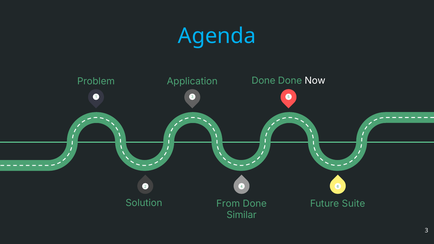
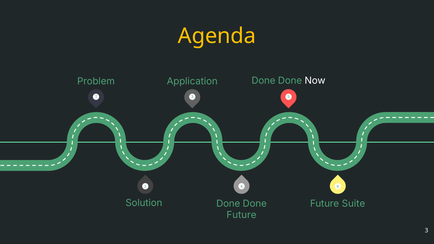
Agenda colour: light blue -> yellow
Solution From: From -> Done
Similar at (242, 215): Similar -> Future
